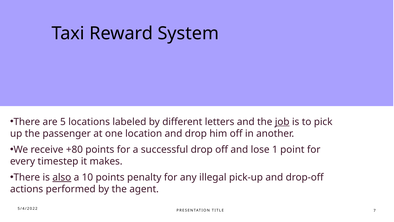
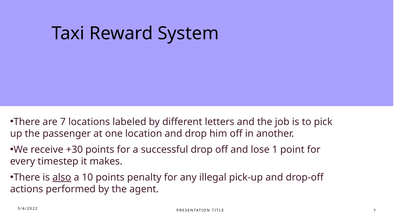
are 5: 5 -> 7
job underline: present -> none
+80: +80 -> +30
